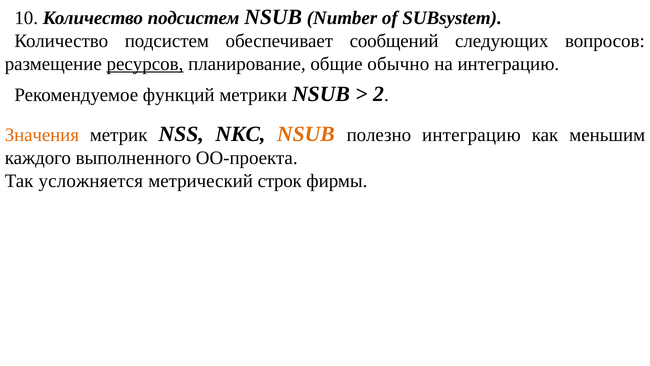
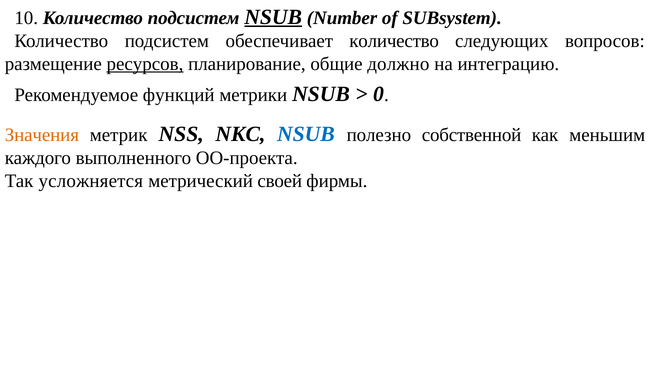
NSUB at (273, 17) underline: none -> present
обеспечивает сообщений: сообщений -> количество
обычно: обычно -> должно
2: 2 -> 0
NSUB at (306, 134) colour: orange -> blue
полезно интеграцию: интеграцию -> собственной
строк: строк -> своей
